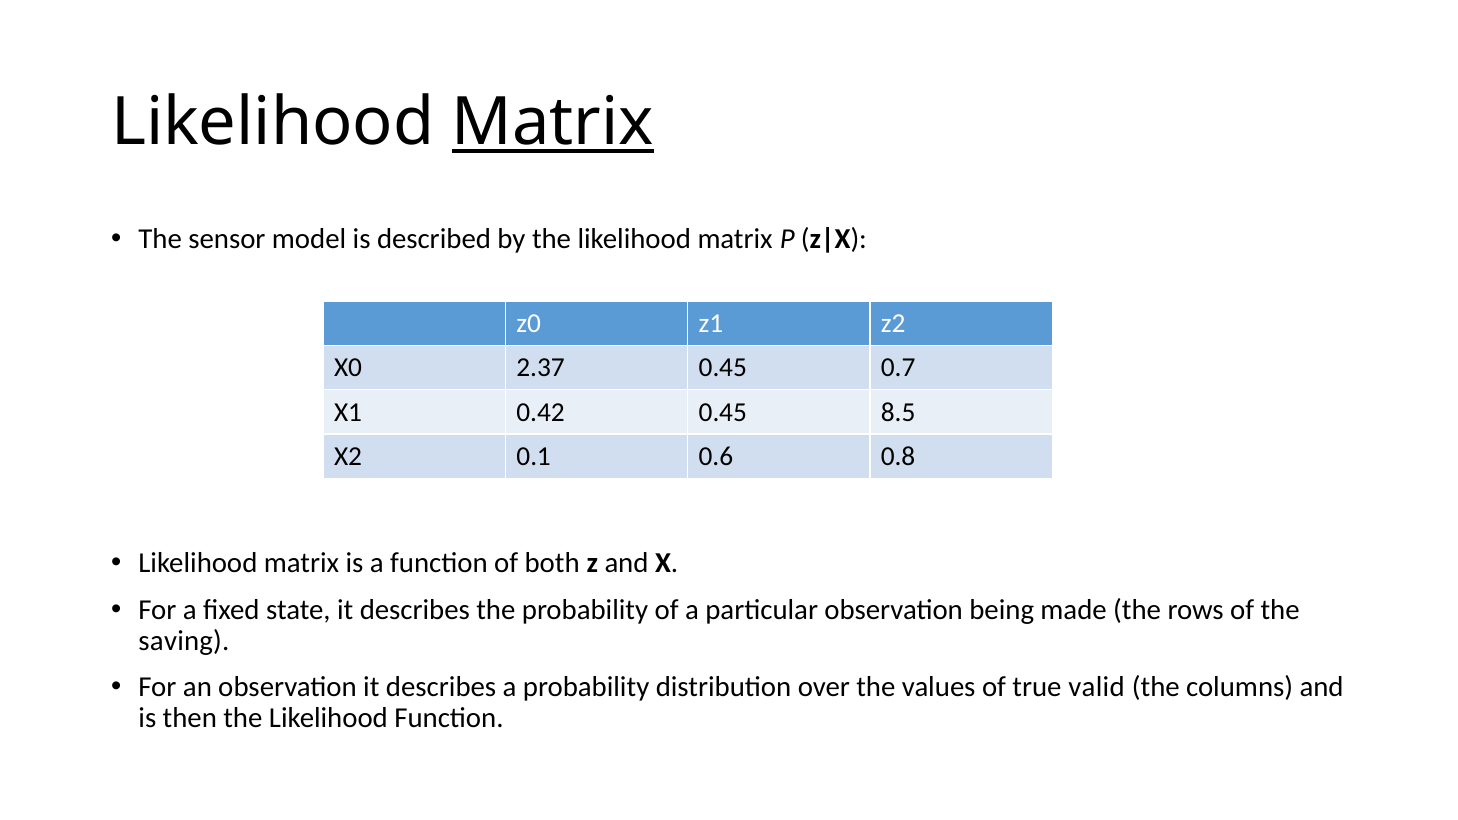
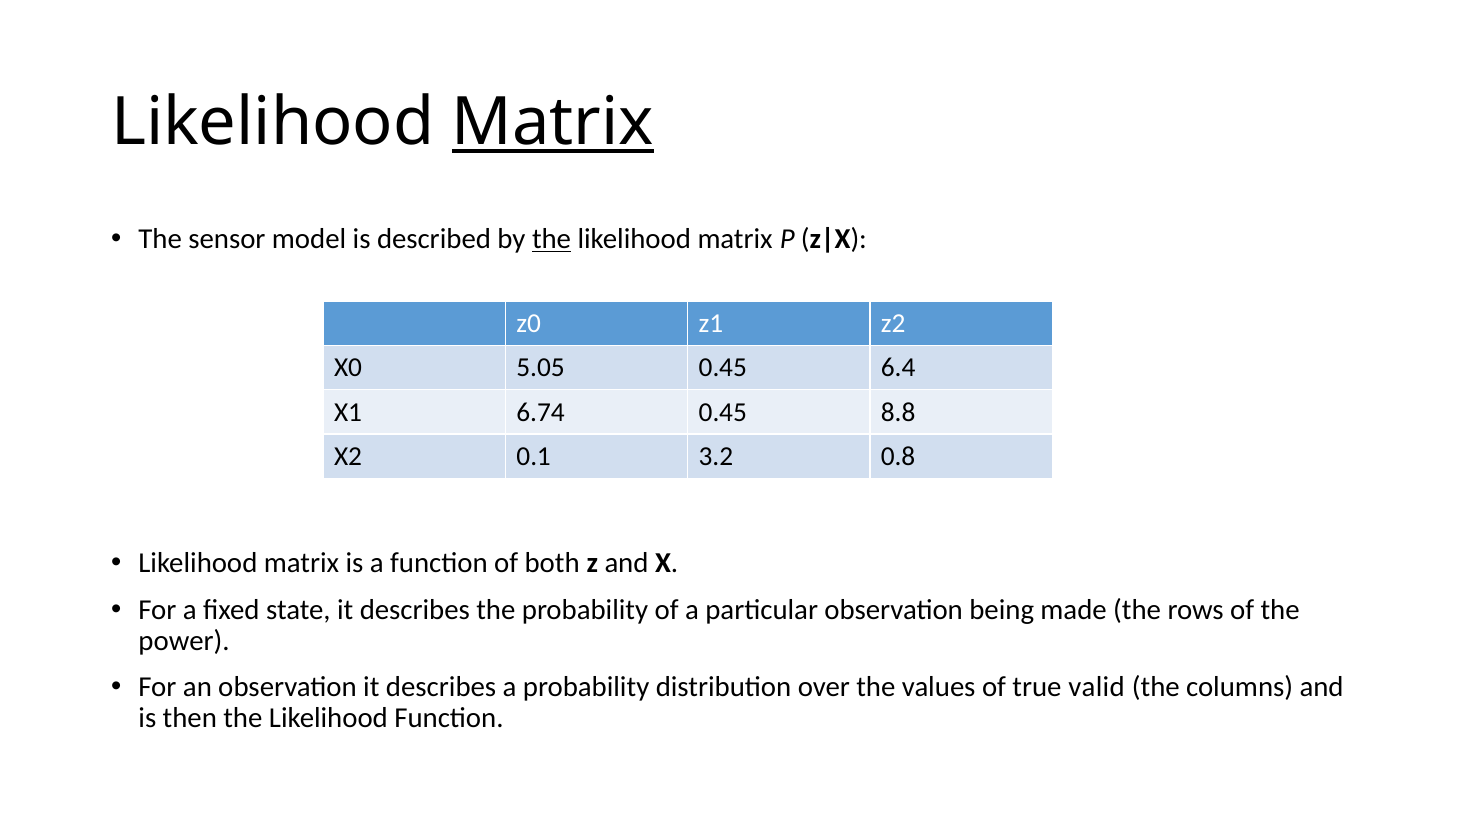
the at (552, 239) underline: none -> present
2.37: 2.37 -> 5.05
0.7: 0.7 -> 6.4
0.42: 0.42 -> 6.74
8.5: 8.5 -> 8.8
0.6: 0.6 -> 3.2
saving: saving -> power
